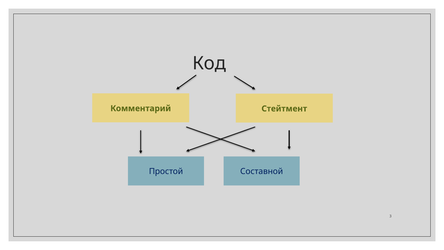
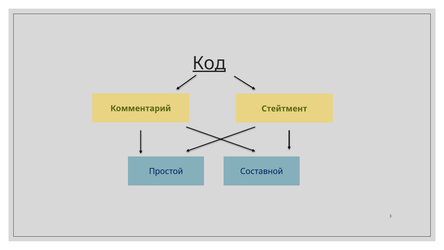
Код underline: none -> present
